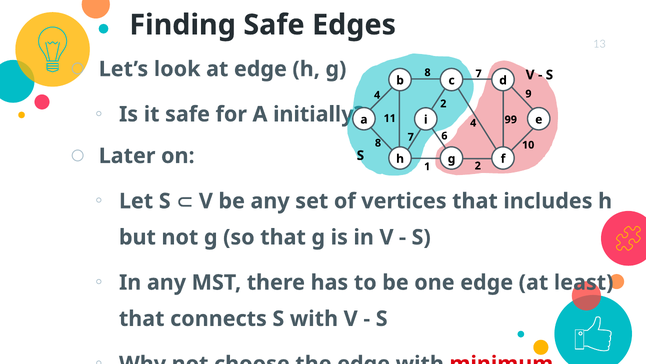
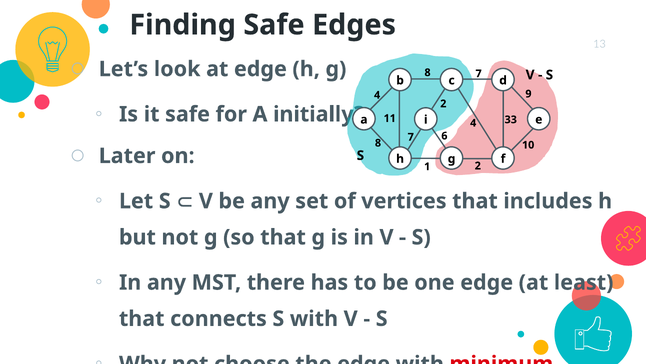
99: 99 -> 33
